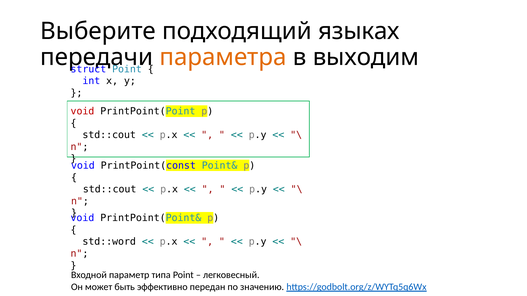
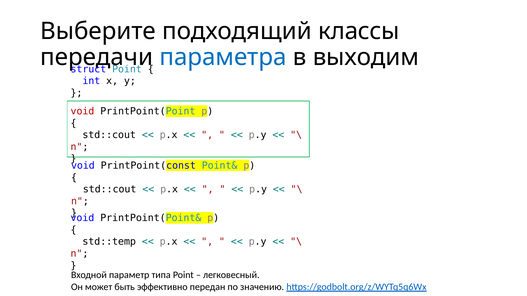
языках: языках -> классы
параметра colour: orange -> blue
std::word: std::word -> std::temp
